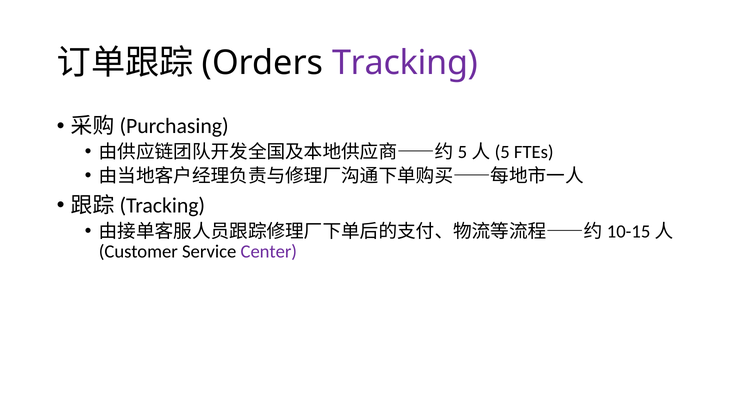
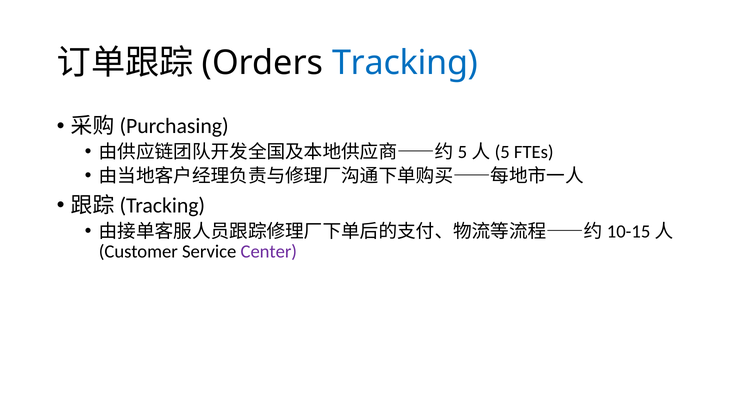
Tracking colour: purple -> blue
